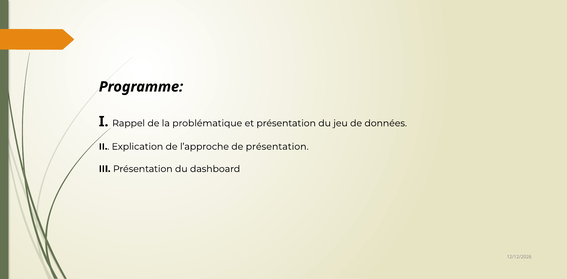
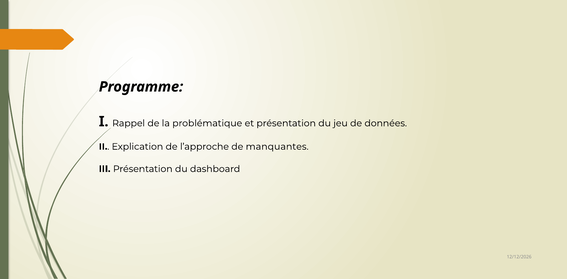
de présentation: présentation -> manquantes
